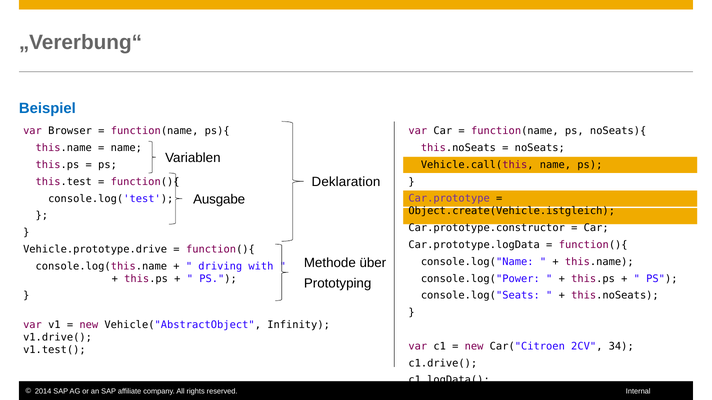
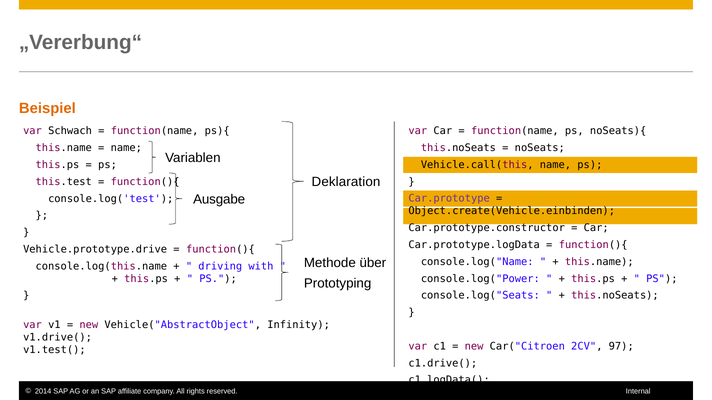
Beispiel colour: blue -> orange
Browser: Browser -> Schwach
Object.create(Vehicle.istgleich: Object.create(Vehicle.istgleich -> Object.create(Vehicle.einbinden
34: 34 -> 97
